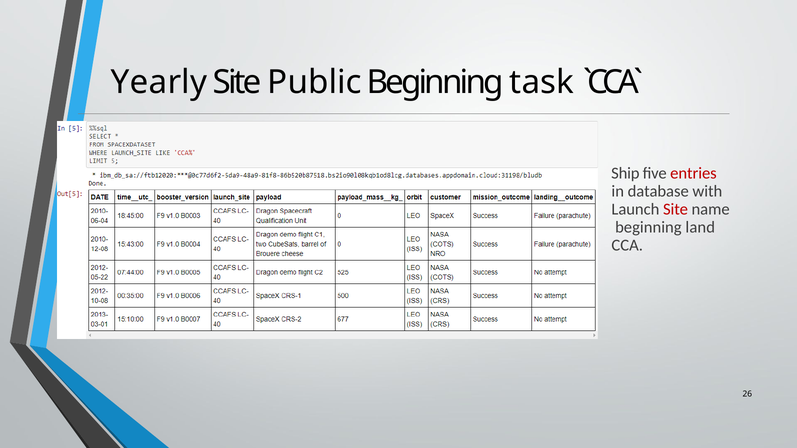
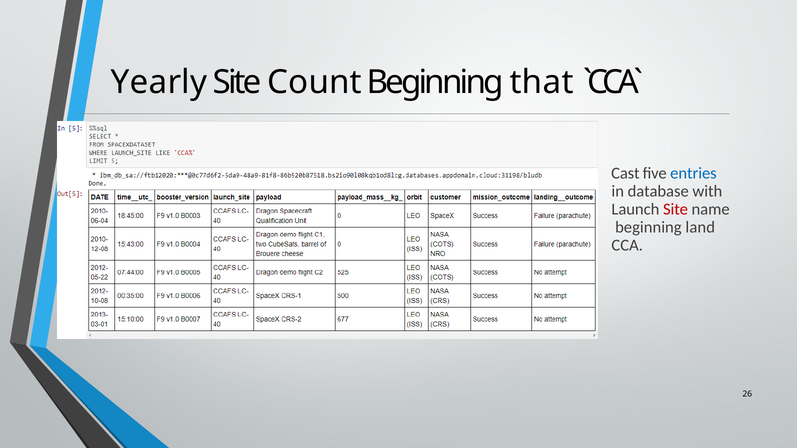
Public: Public -> Count
task: task -> that
Ship: Ship -> Cast
entries colour: red -> blue
